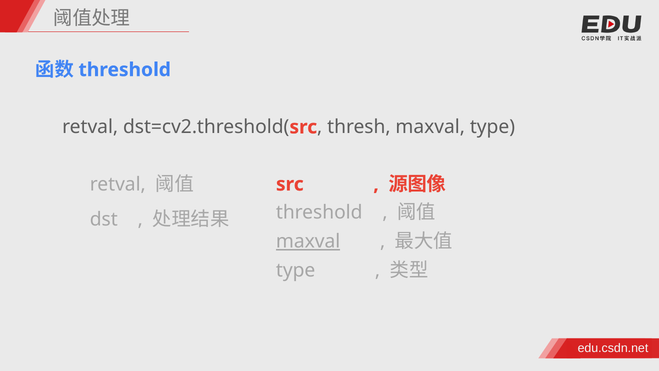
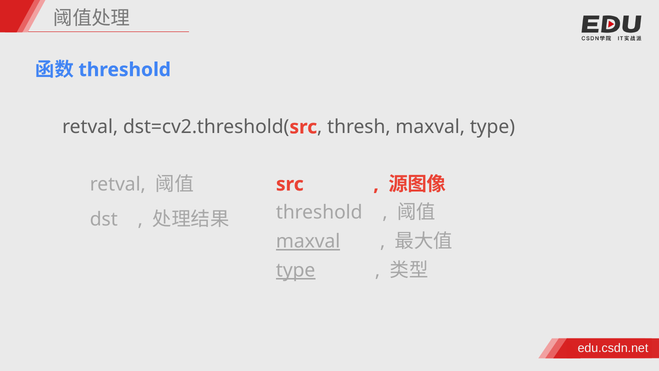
type at (296, 270) underline: none -> present
